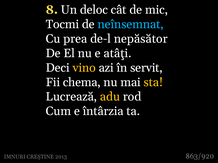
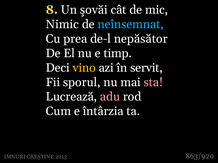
deloc: deloc -> şovăi
Tocmi: Tocmi -> Nimic
atâţi: atâţi -> timp
chema: chema -> sporul
sta colour: yellow -> pink
adu colour: yellow -> pink
